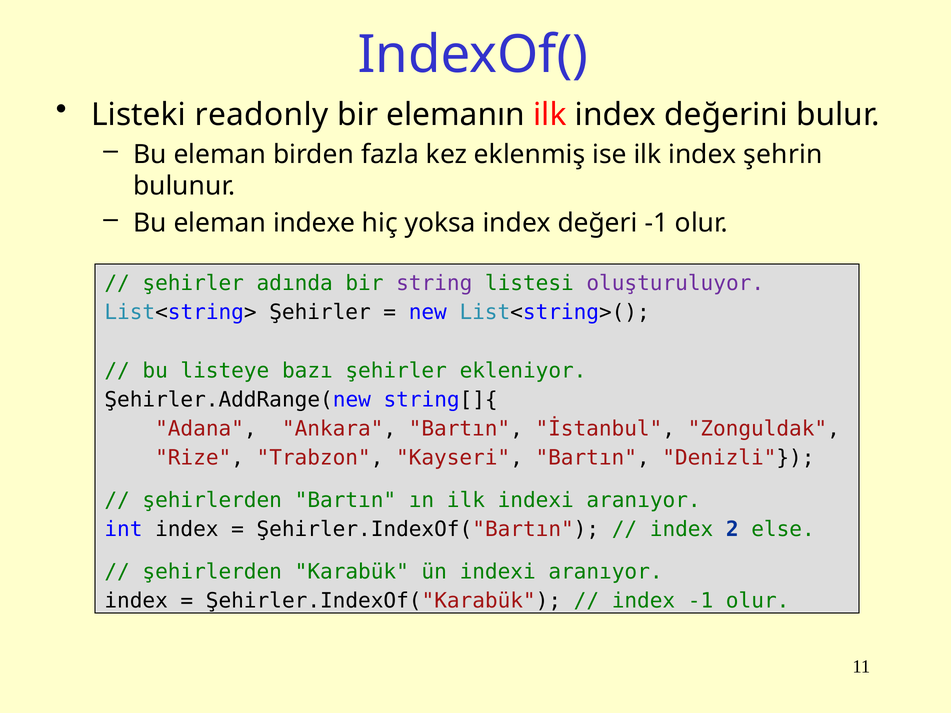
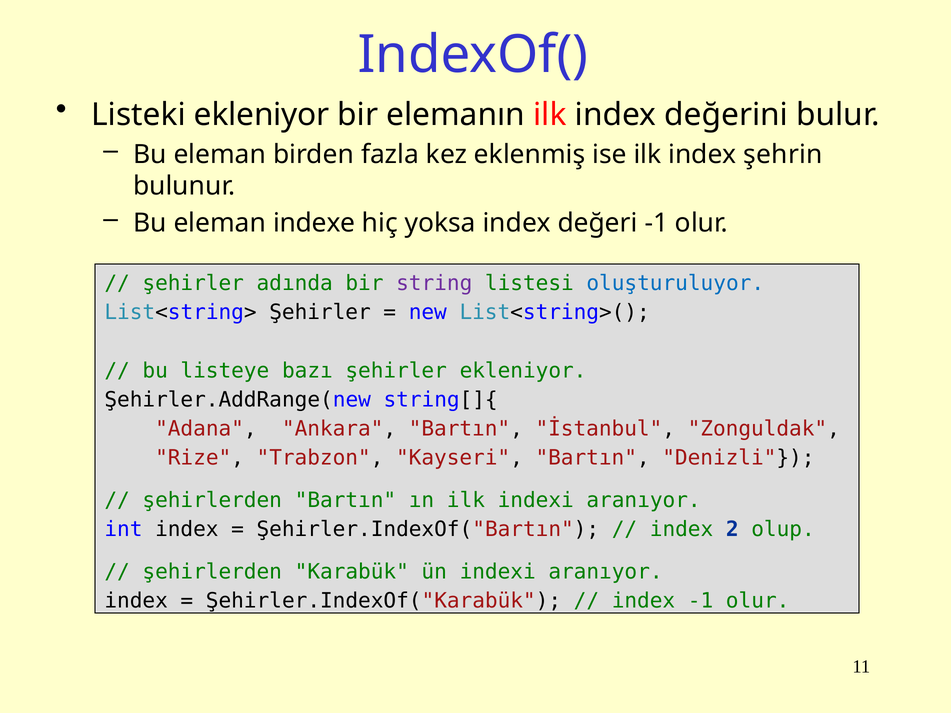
Listeki readonly: readonly -> ekleniyor
oluşturuluyor colour: purple -> blue
else: else -> olup
